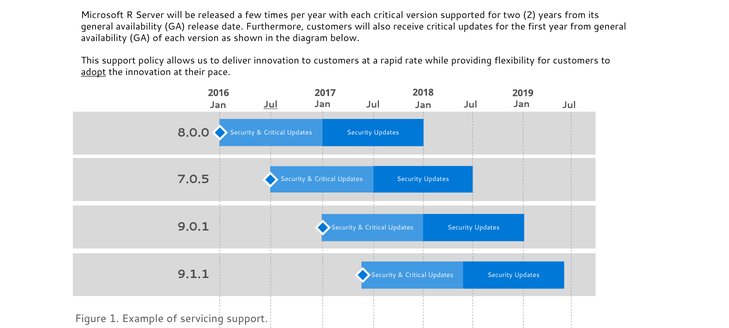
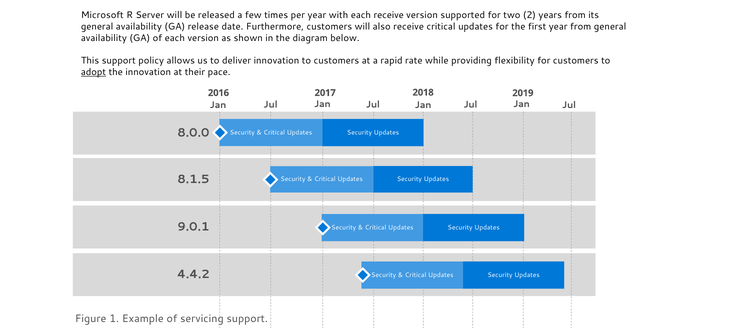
each critical: critical -> receive
Jul at (271, 105) underline: present -> none
7.0.5: 7.0.5 -> 8.1.5
9.1.1: 9.1.1 -> 4.4.2
